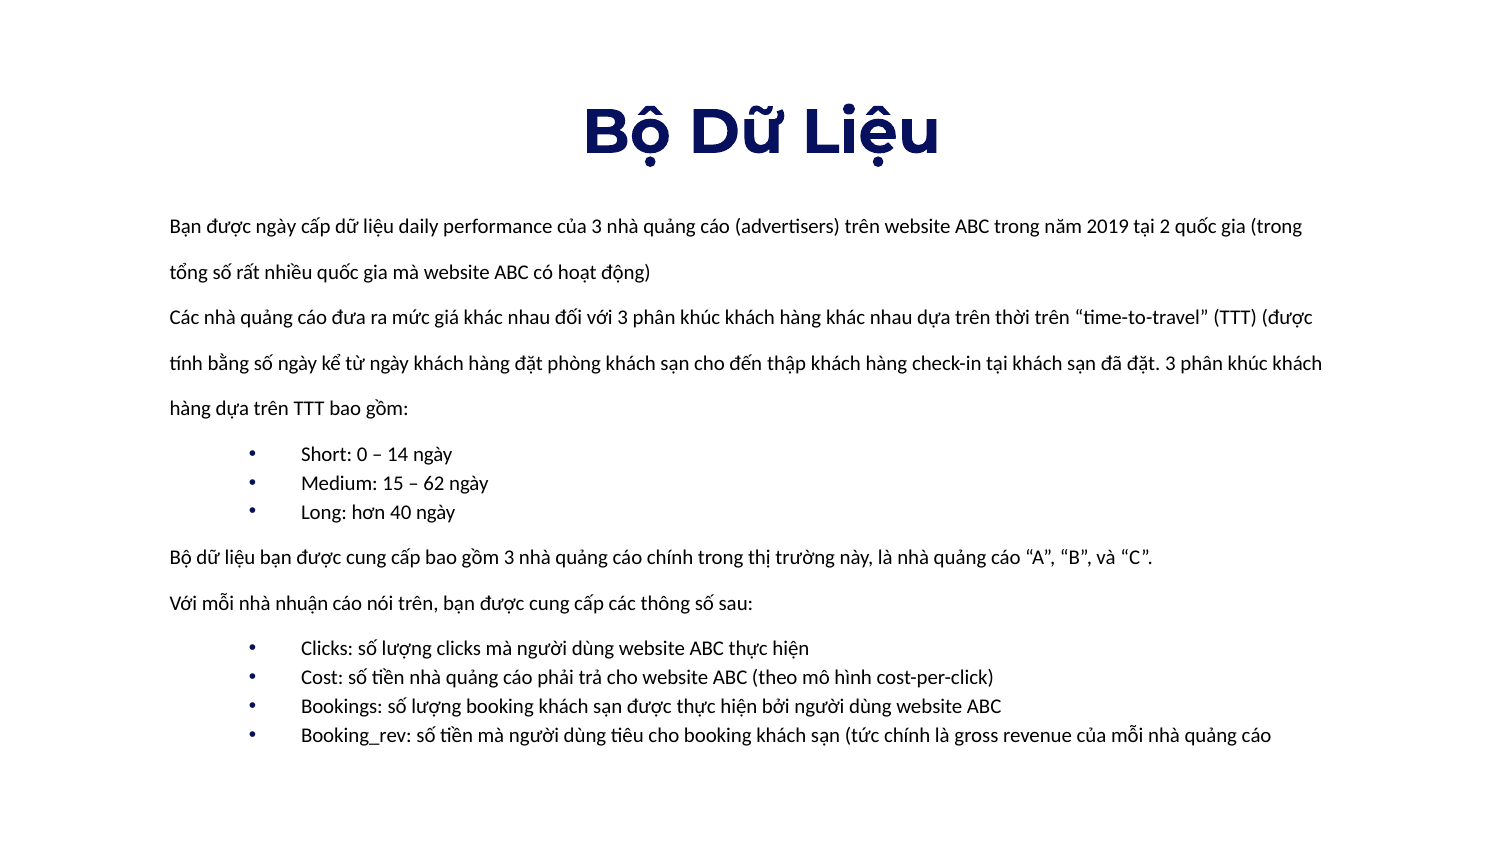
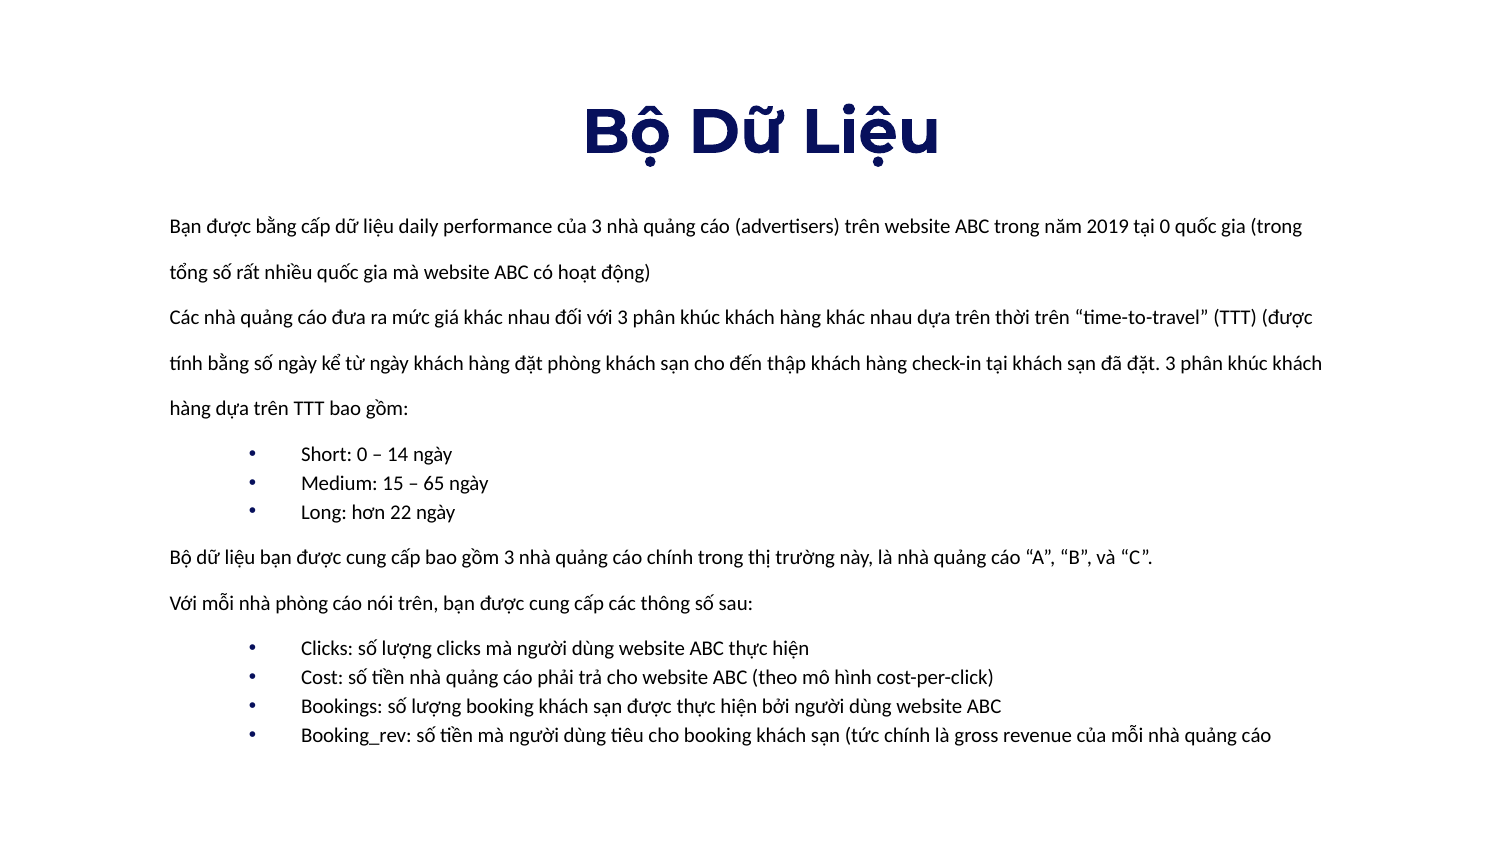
được ngày: ngày -> bằng
tại 2: 2 -> 0
62: 62 -> 65
40: 40 -> 22
nhà nhuận: nhuận -> phòng
